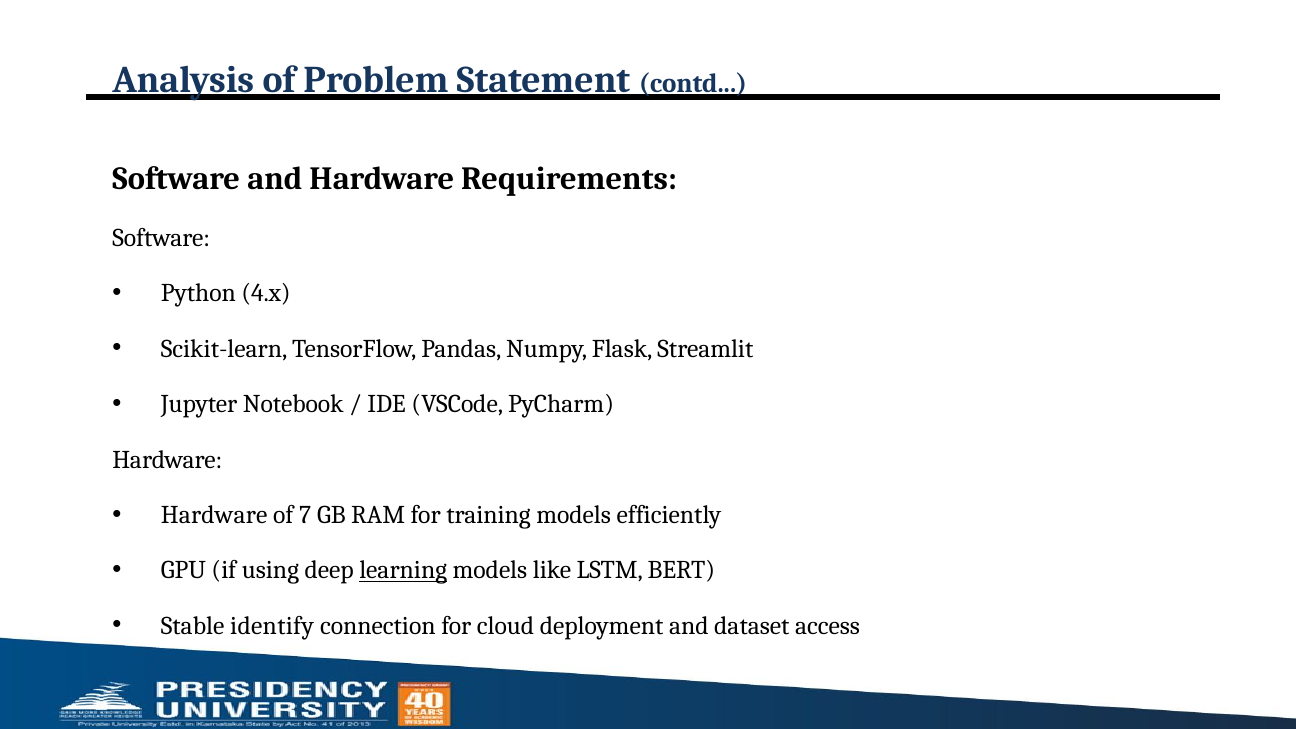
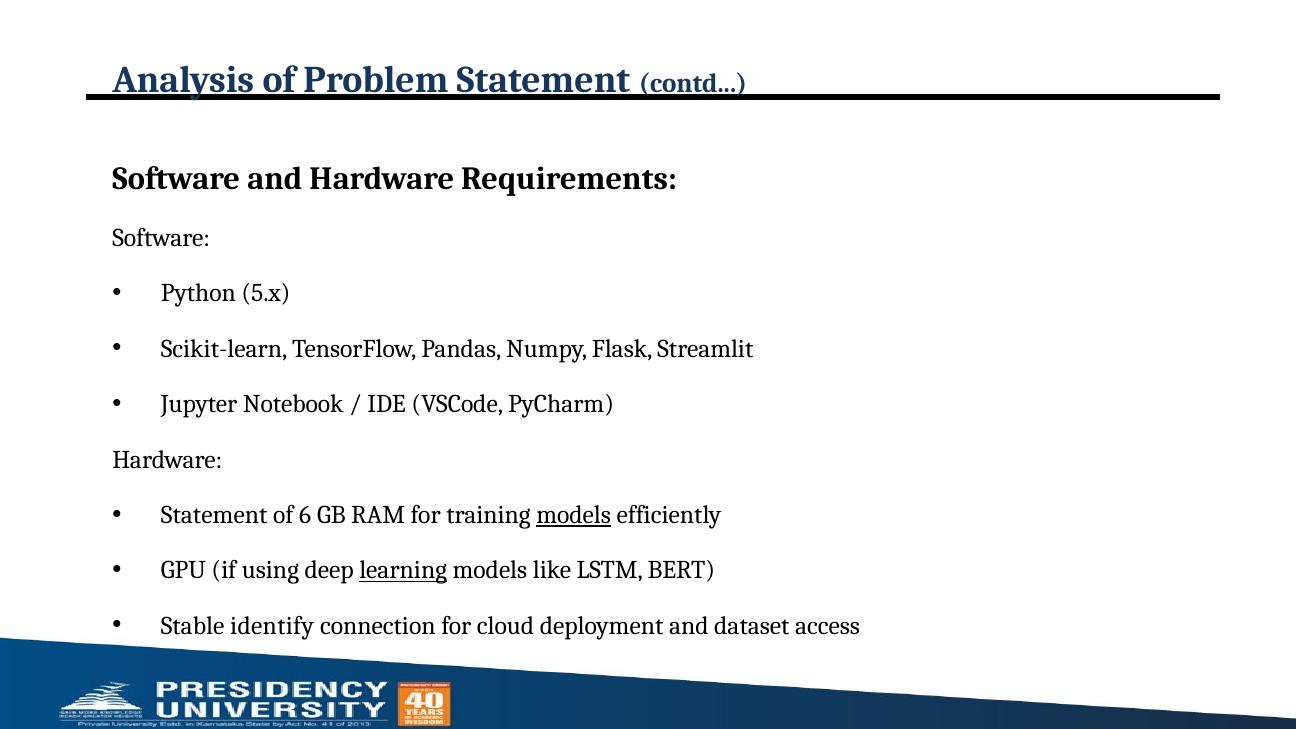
4.x: 4.x -> 5.x
Hardware at (214, 515): Hardware -> Statement
7: 7 -> 6
models at (574, 515) underline: none -> present
